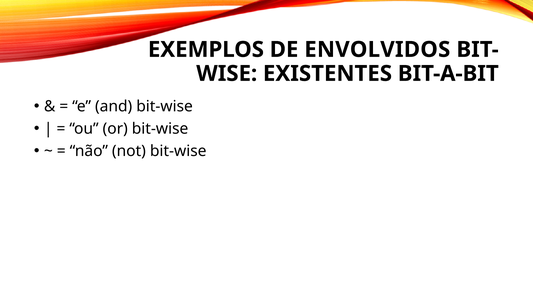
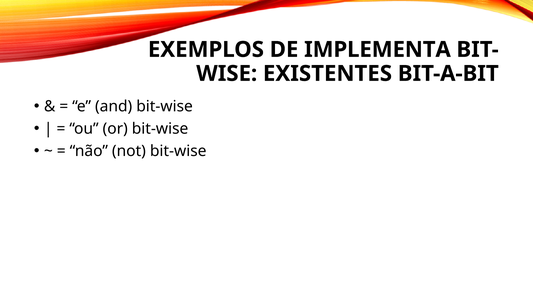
ENVOLVIDOS: ENVOLVIDOS -> IMPLEMENTA
